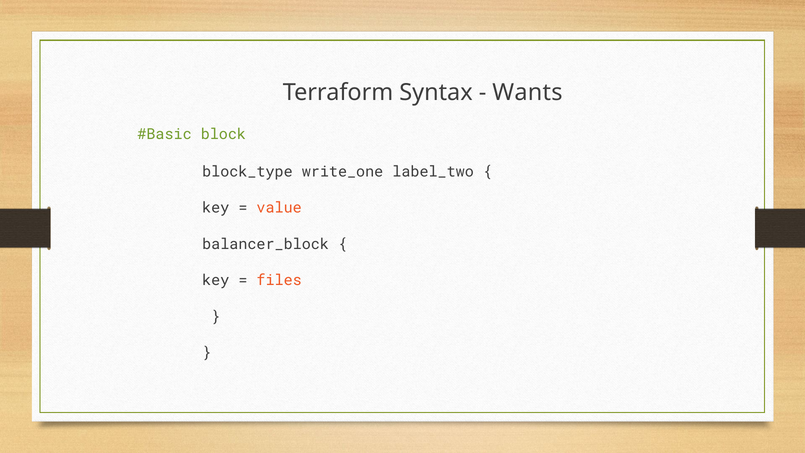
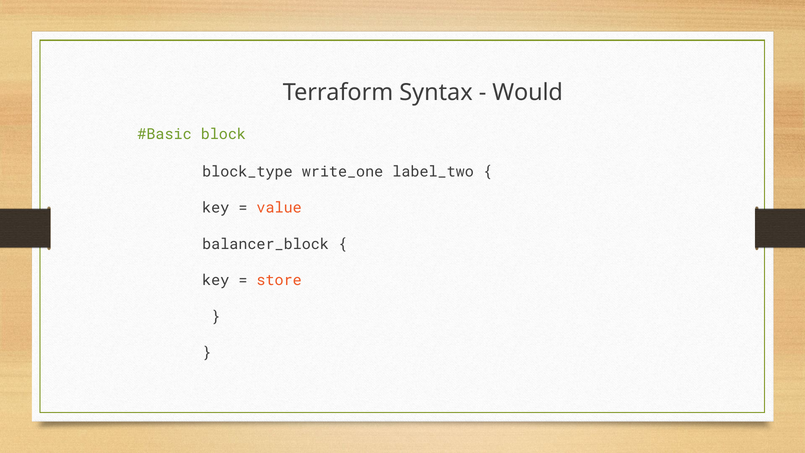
Wants: Wants -> Would
files: files -> store
